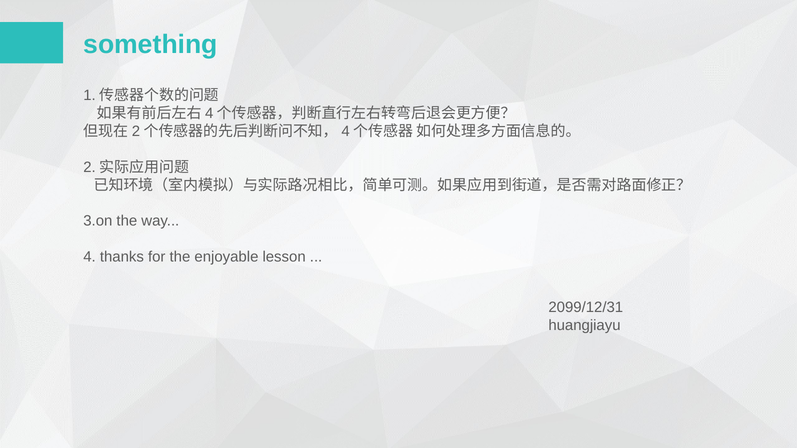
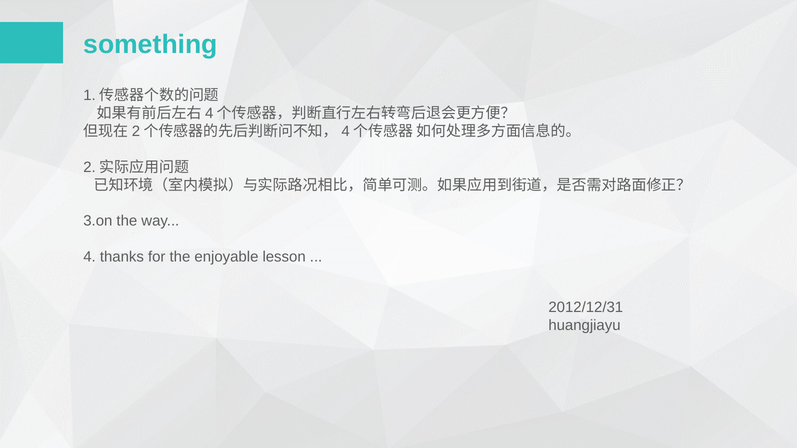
2099/12/31: 2099/12/31 -> 2012/12/31
